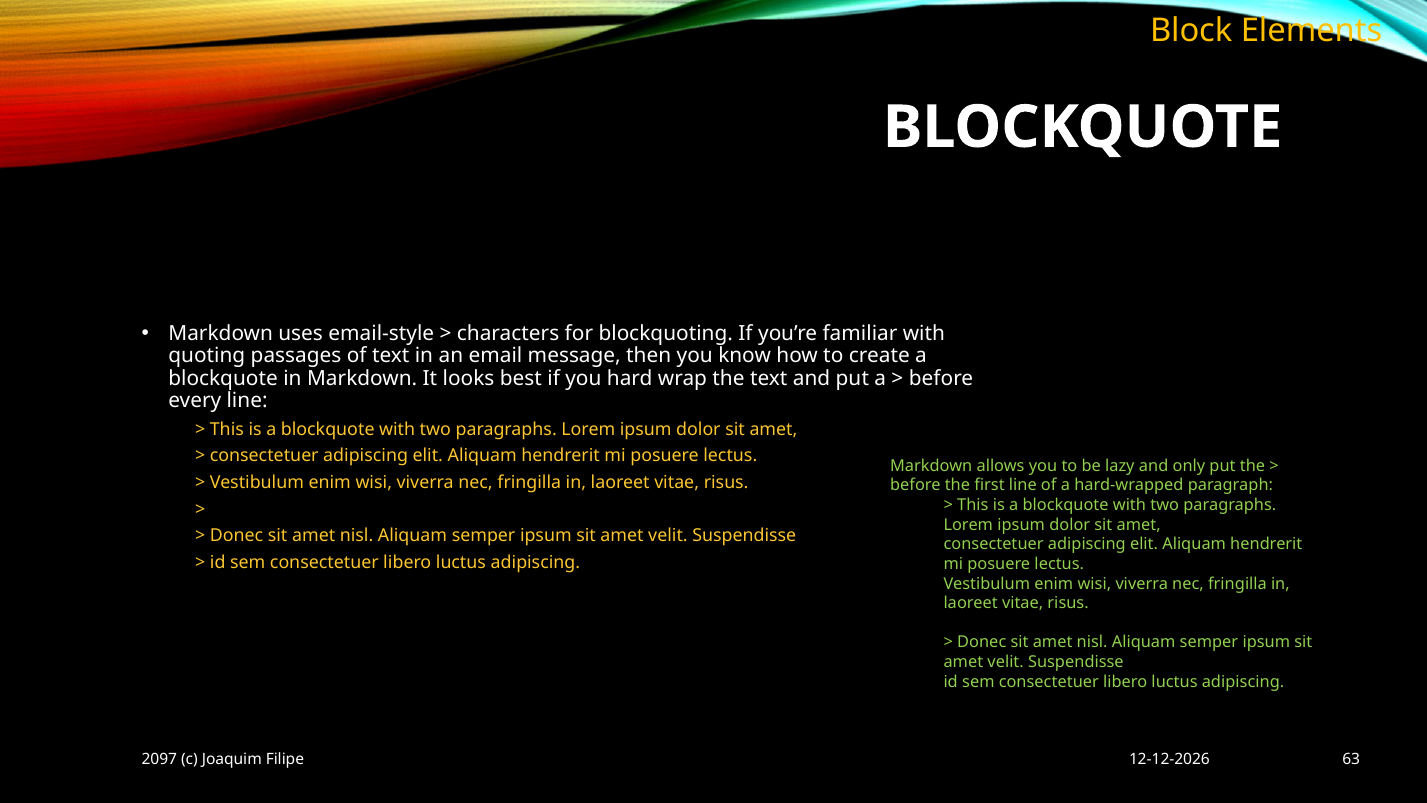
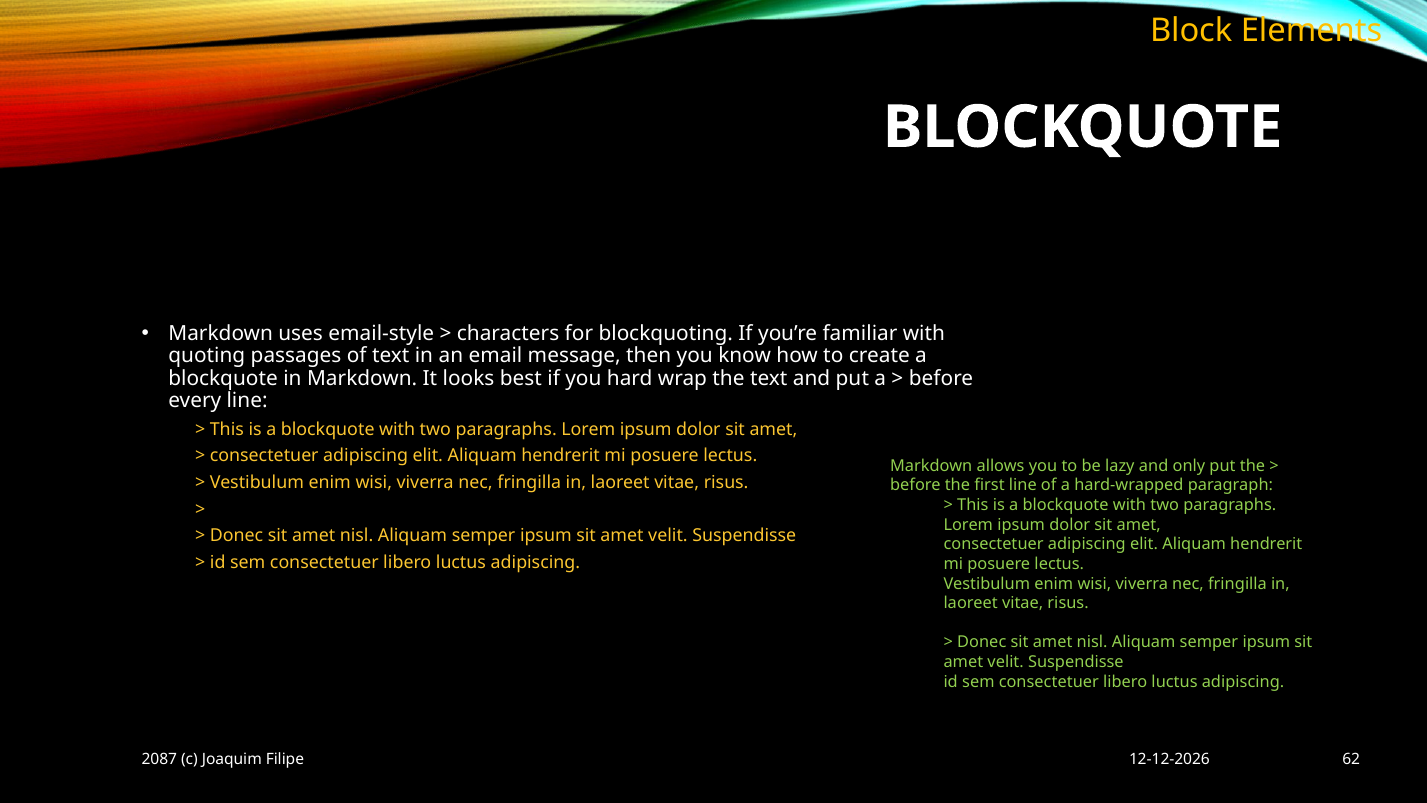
2097: 2097 -> 2087
63: 63 -> 62
